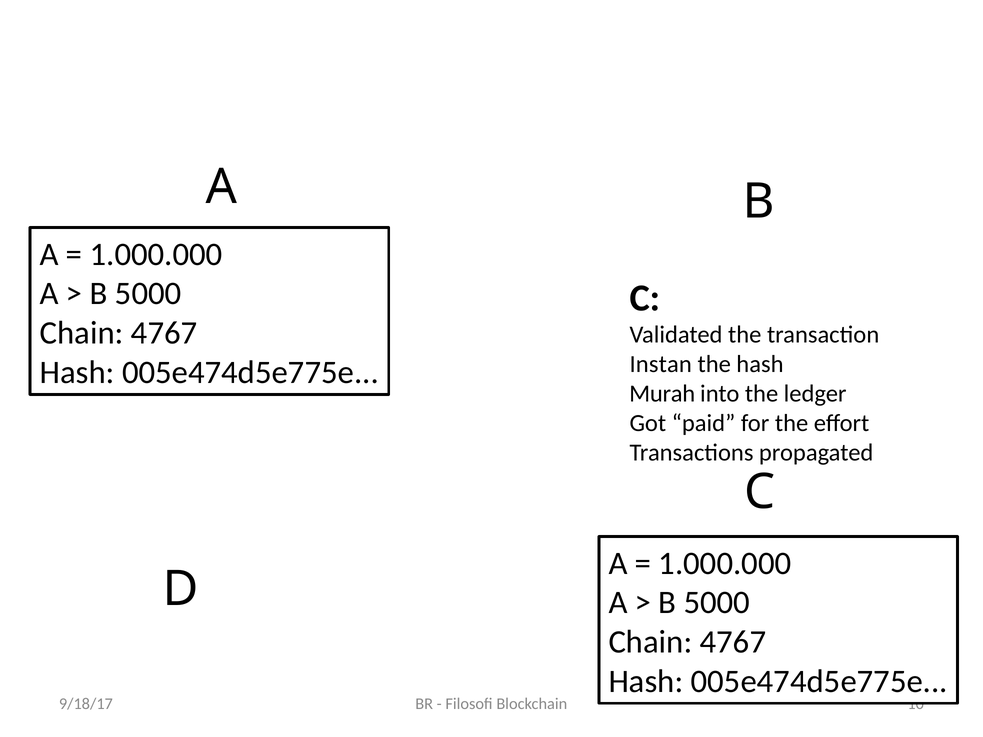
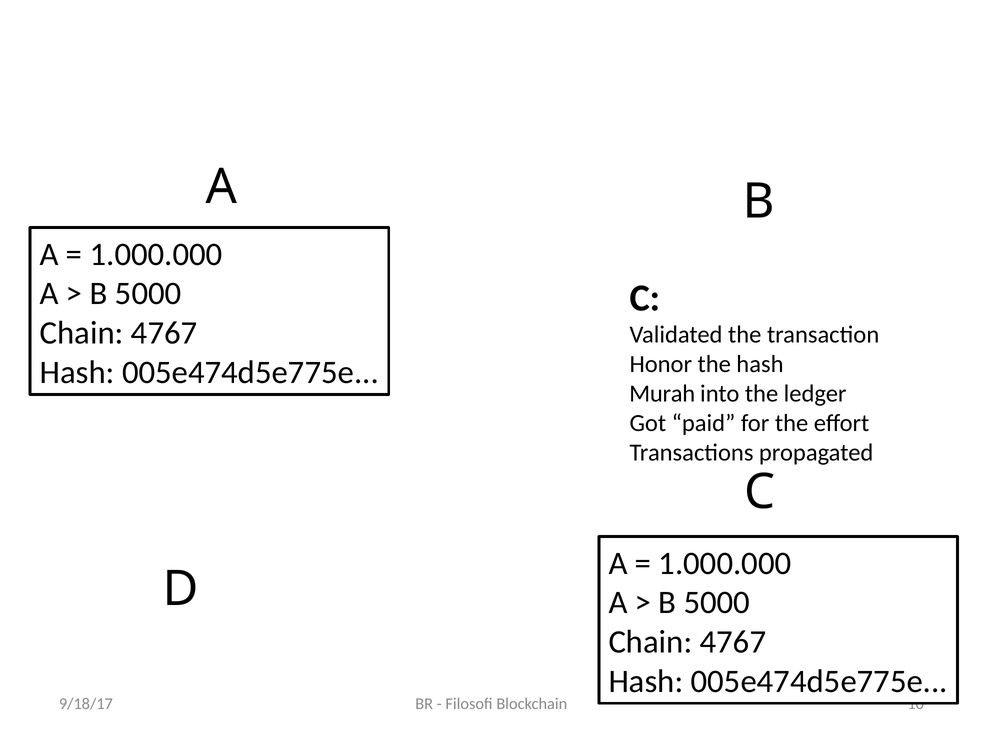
Instan: Instan -> Honor
